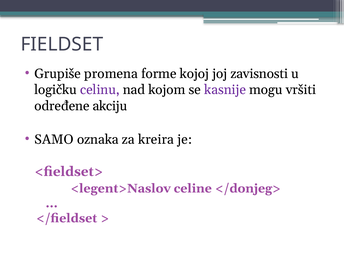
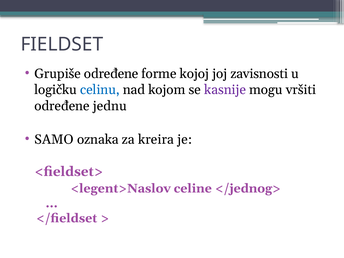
Grupiše promena: promena -> određene
celinu colour: purple -> blue
akciju: akciju -> jednu
</donjeg>: </donjeg> -> </jednog>
